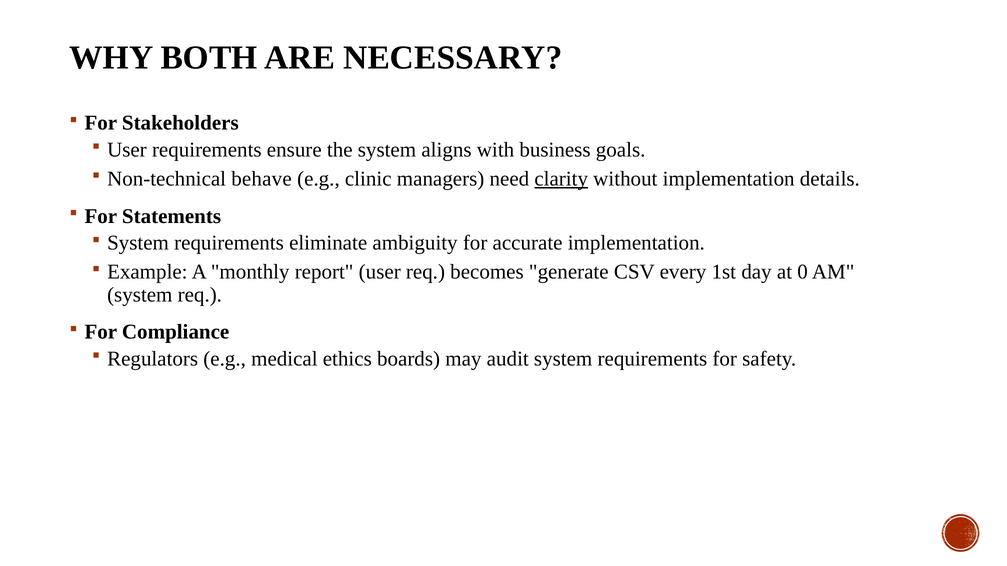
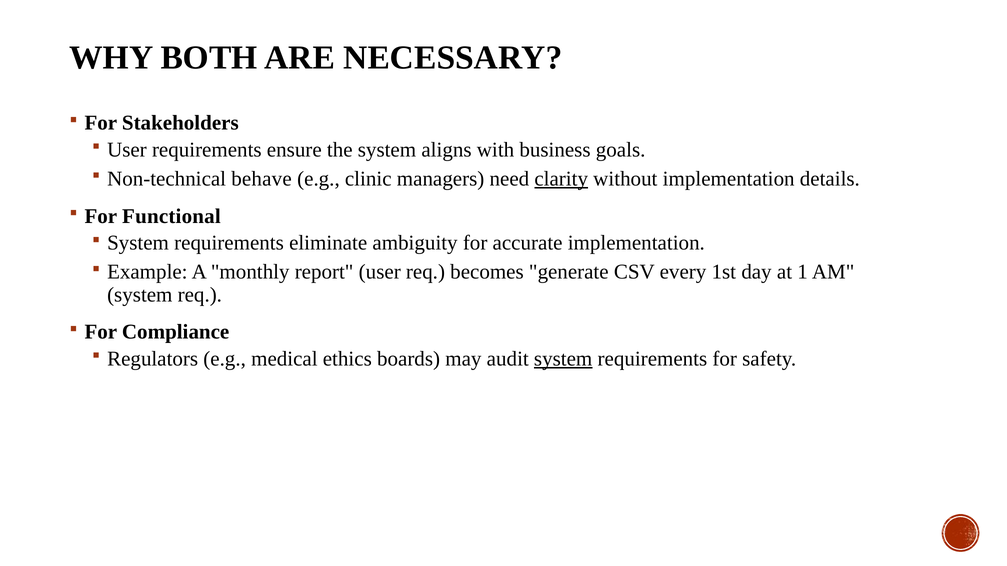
Statements: Statements -> Functional
0: 0 -> 1
system at (563, 359) underline: none -> present
